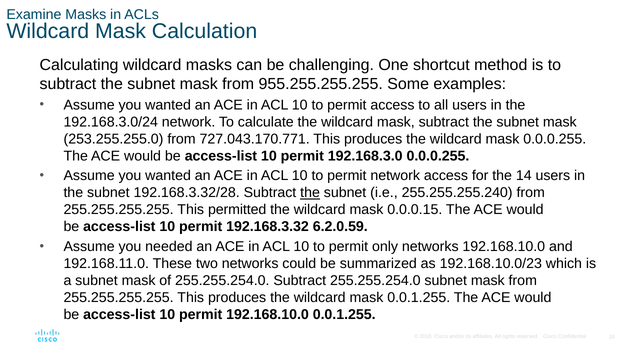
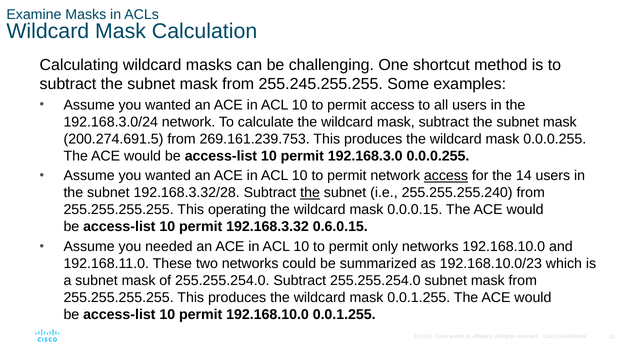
955.255.255.255: 955.255.255.255 -> 255.245.255.255
253.255.255.0: 253.255.255.0 -> 200.274.691.5
727.043.170.771: 727.043.170.771 -> 269.161.239.753
access at (446, 176) underline: none -> present
permitted: permitted -> operating
6.2.0.59: 6.2.0.59 -> 0.6.0.15
